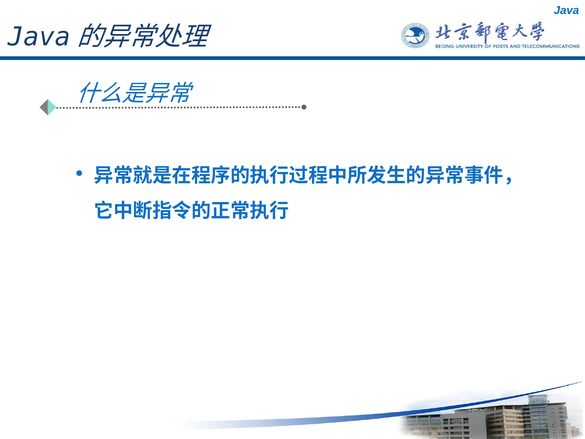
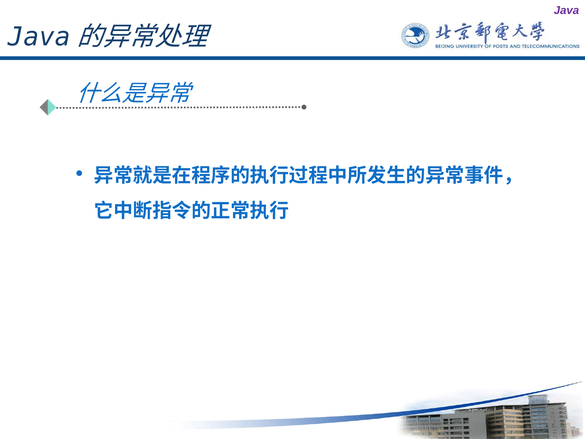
Java colour: blue -> purple
